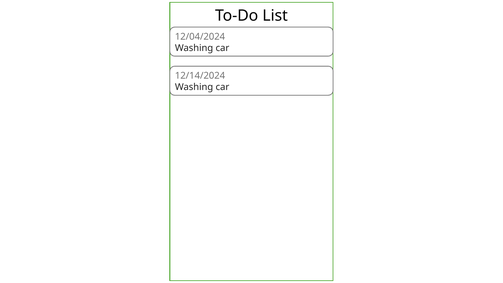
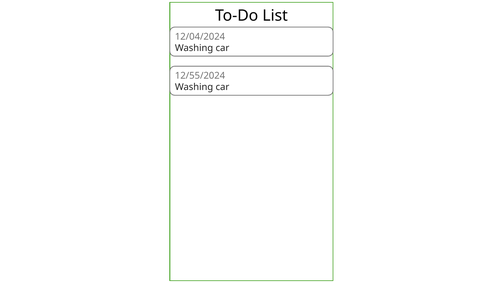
12/14/2024: 12/14/2024 -> 12/55/2024
